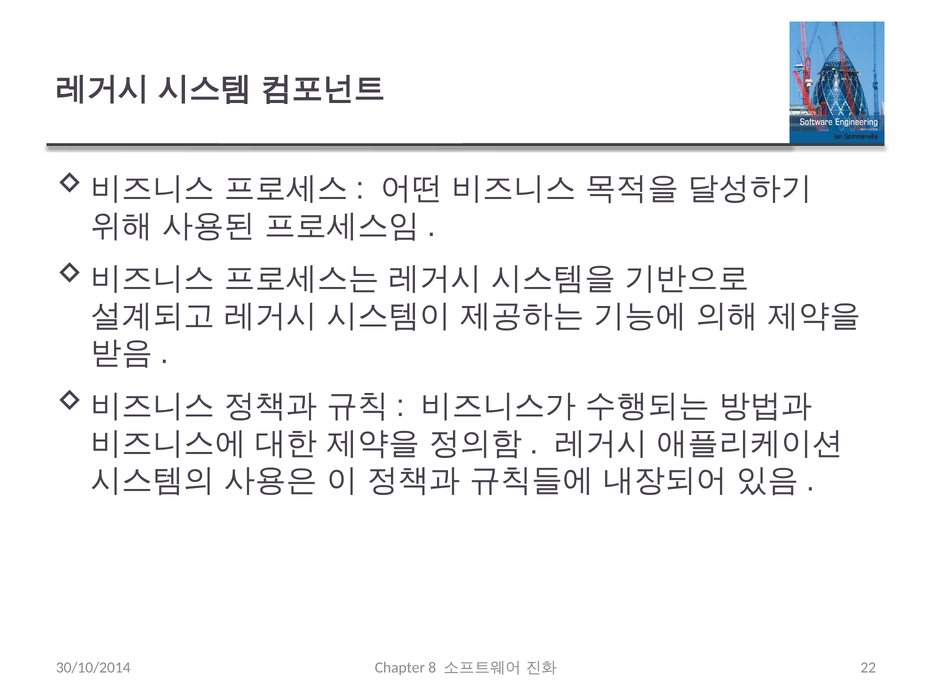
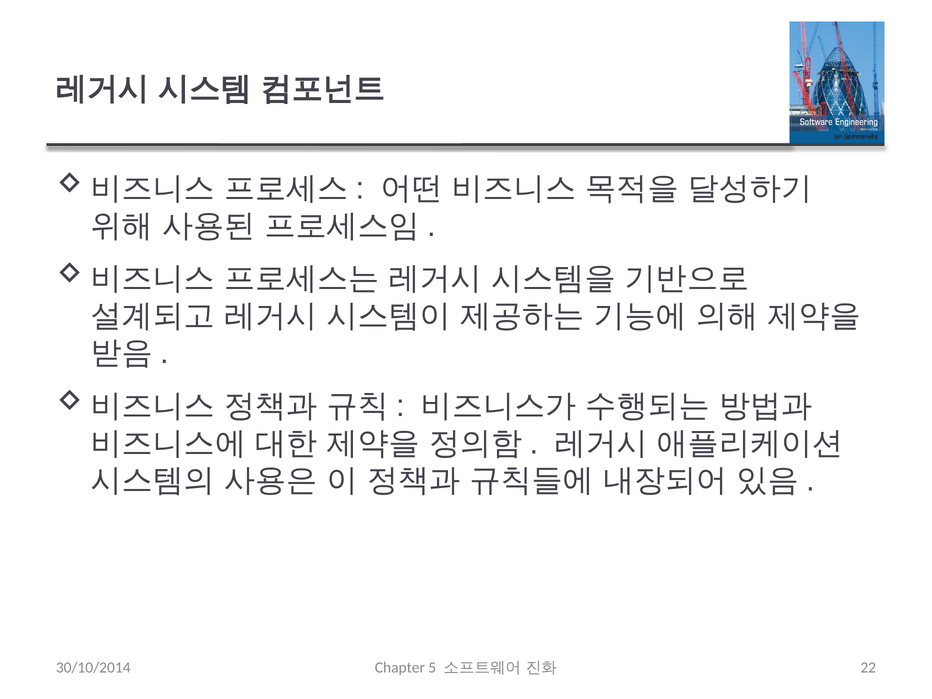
8: 8 -> 5
